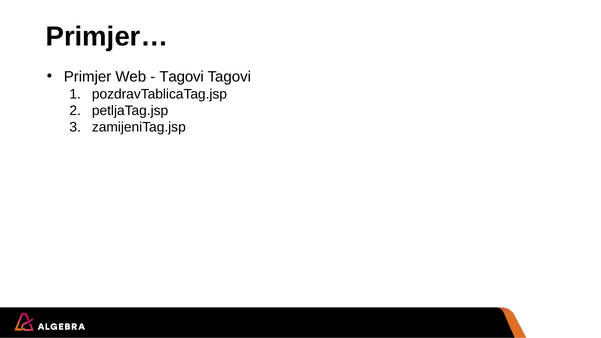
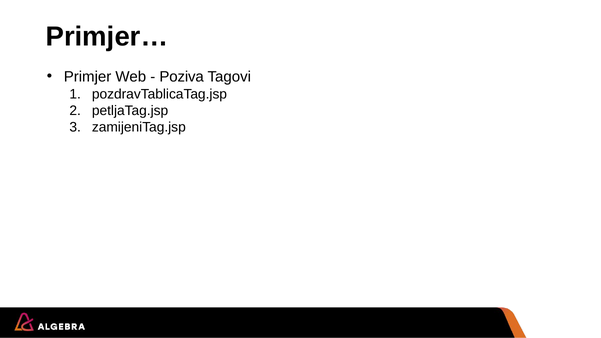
Tagovi at (182, 77): Tagovi -> Poziva
